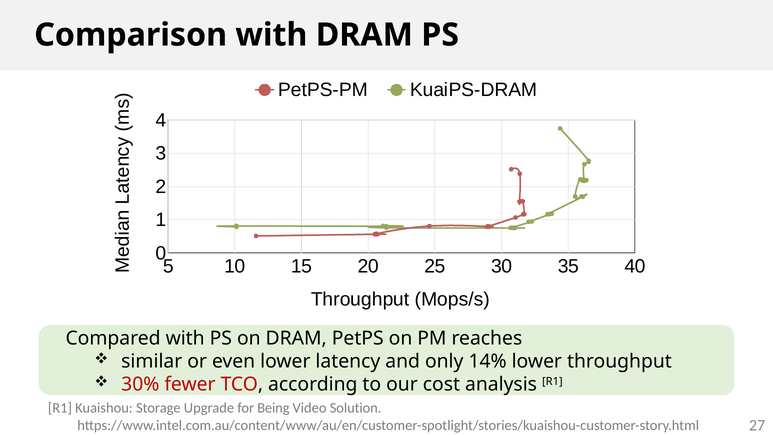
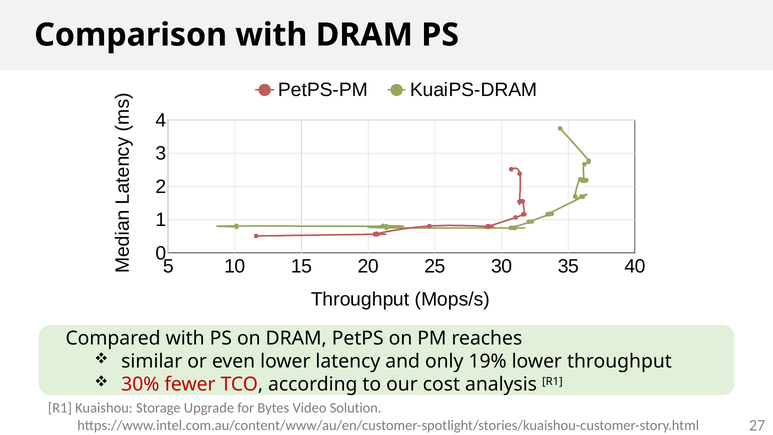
14%: 14% -> 19%
Being: Being -> Bytes
